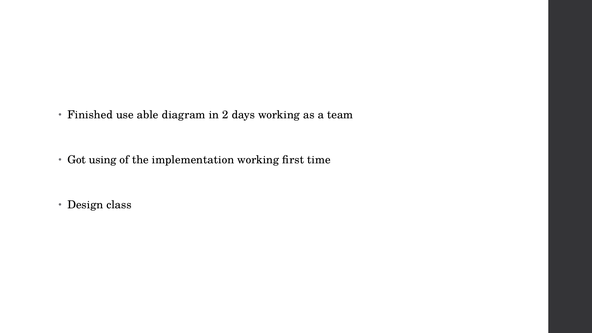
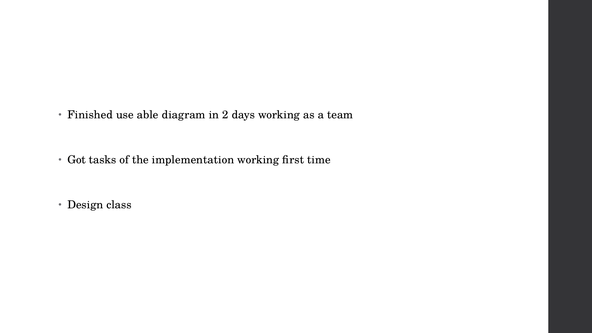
using: using -> tasks
